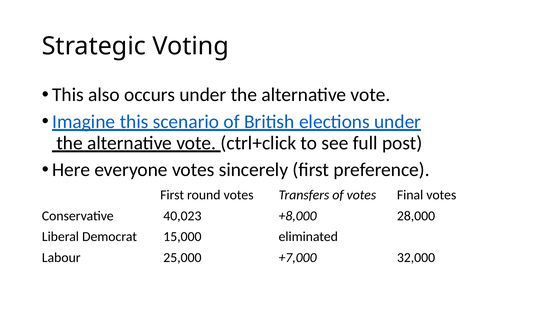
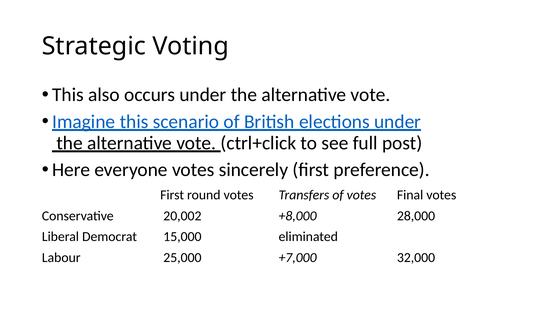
40,023: 40,023 -> 20,002
